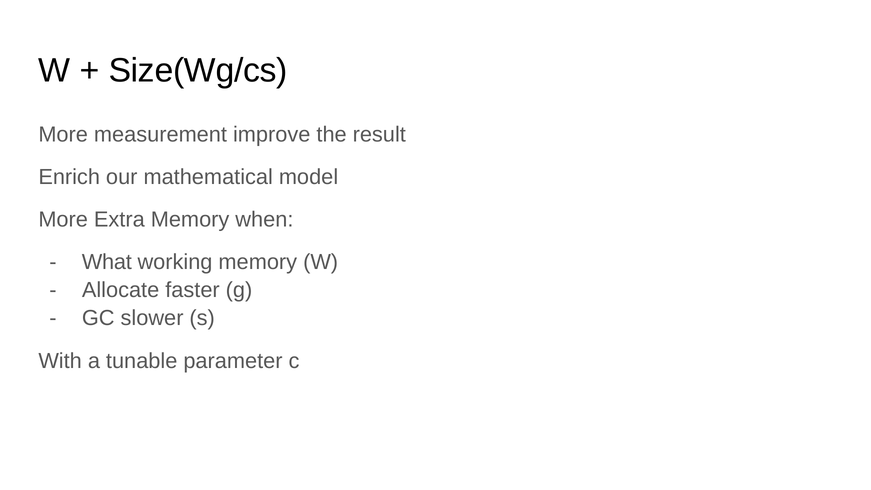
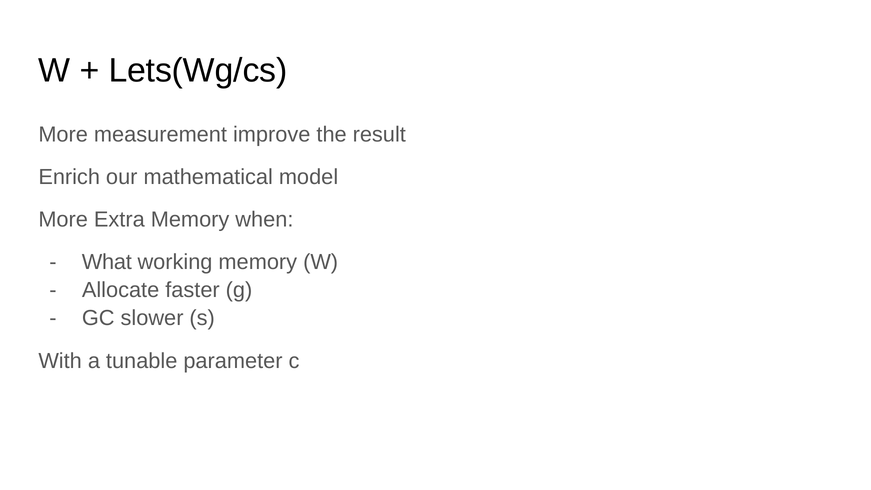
Size(Wg/cs: Size(Wg/cs -> Lets(Wg/cs
